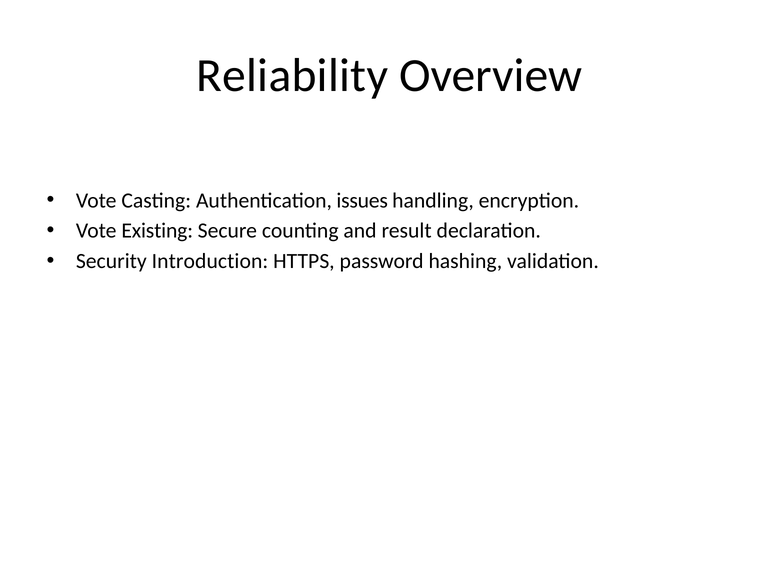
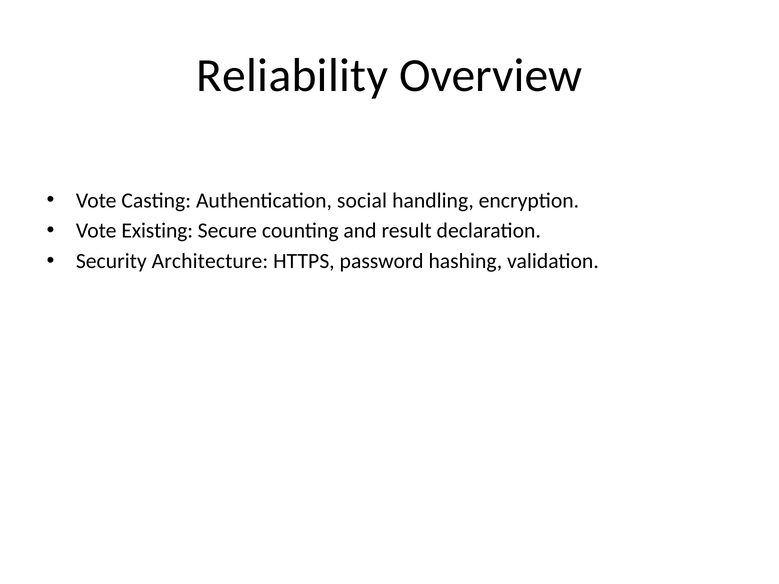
issues: issues -> social
Introduction: Introduction -> Architecture
